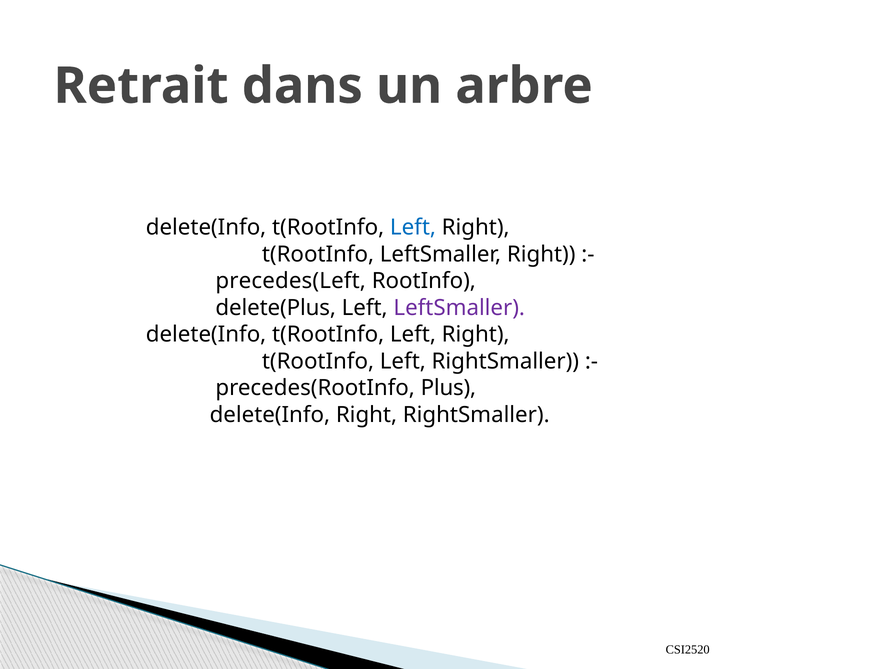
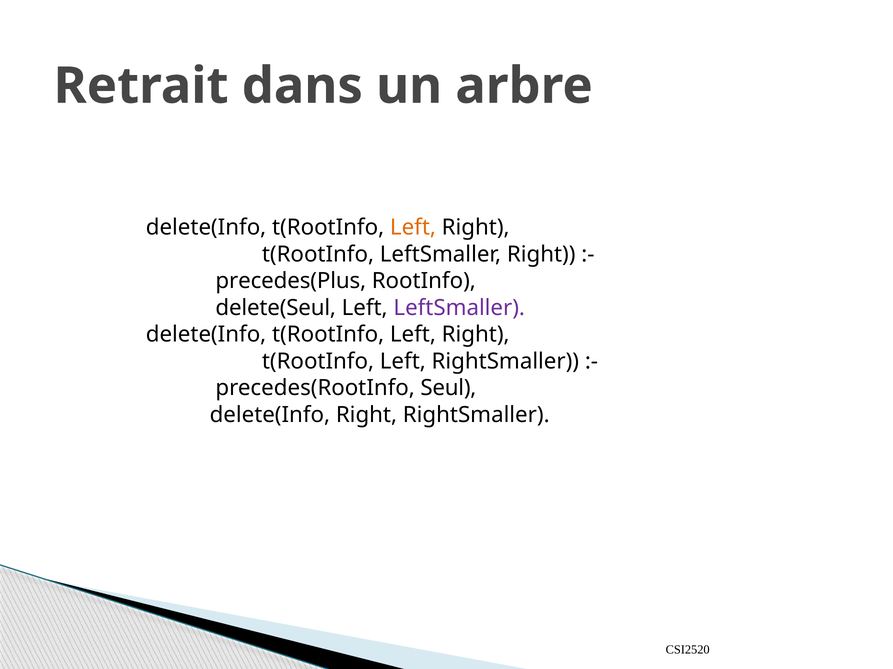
Left at (413, 228) colour: blue -> orange
precedes(Left: precedes(Left -> precedes(Plus
delete(Plus: delete(Plus -> delete(Seul
Plus: Plus -> Seul
